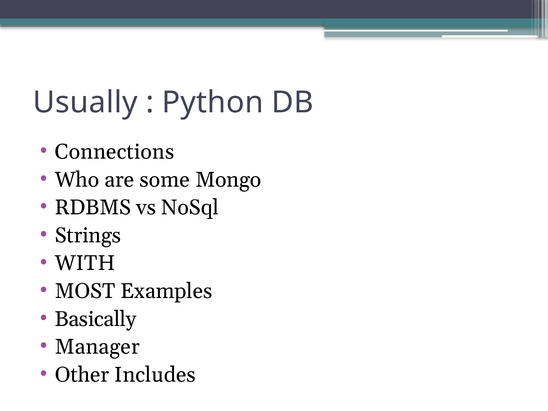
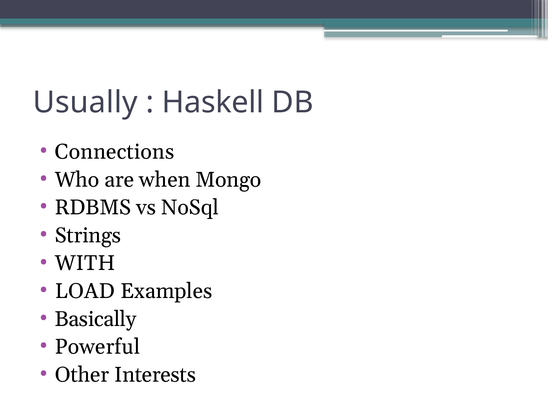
Python: Python -> Haskell
some: some -> when
MOST: MOST -> LOAD
Manager: Manager -> Powerful
Includes: Includes -> Interests
